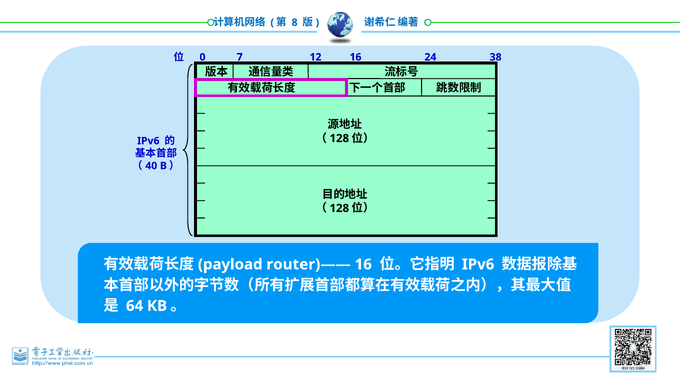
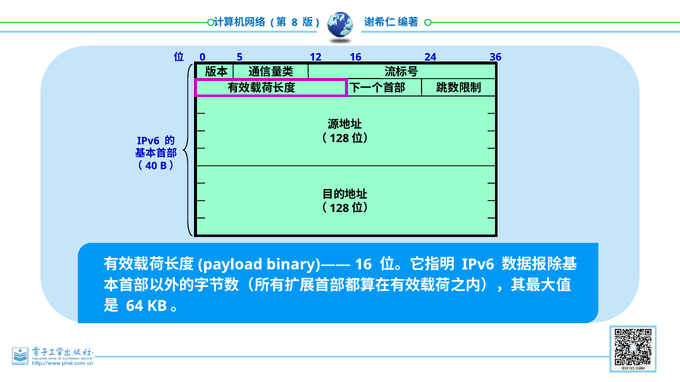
7: 7 -> 5
38: 38 -> 36
router)——: router)—— -> binary)——
